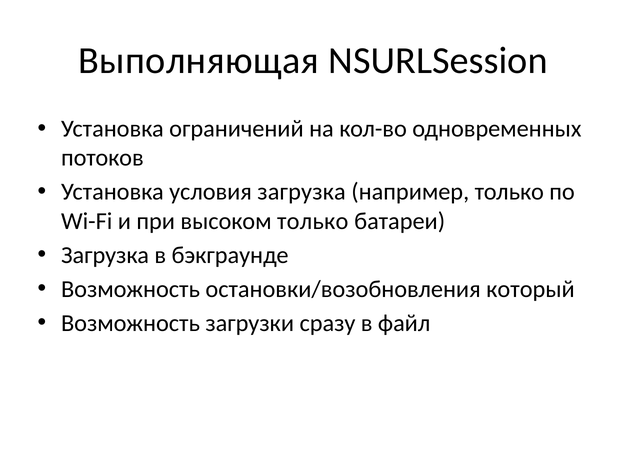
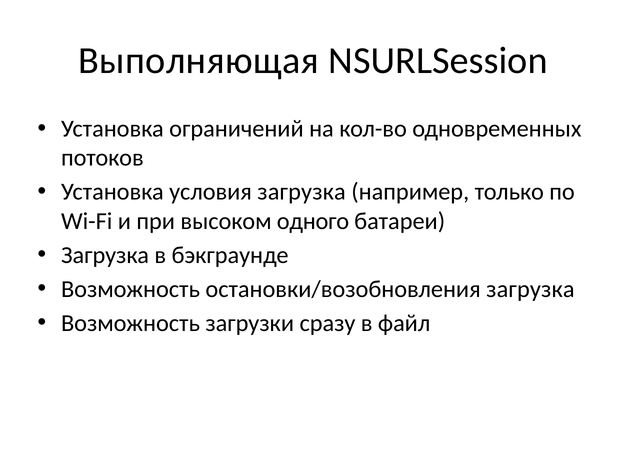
высоком только: только -> одного
остановки/возобновления который: который -> загрузка
